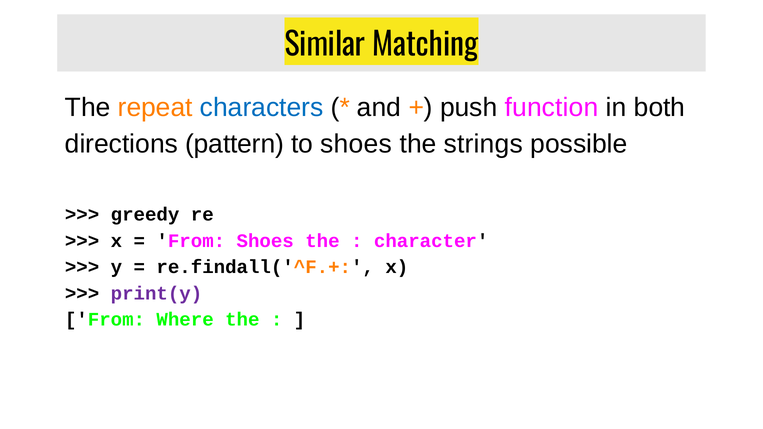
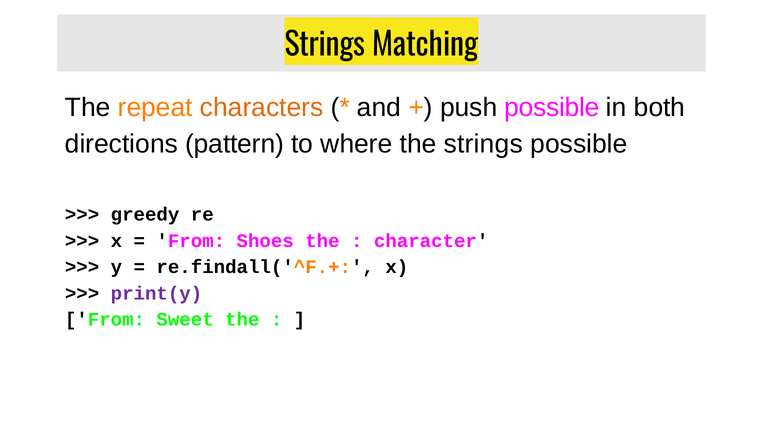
Similar at (325, 45): Similar -> Strings
characters colour: blue -> orange
push function: function -> possible
to shoes: shoes -> where
Where: Where -> Sweet
